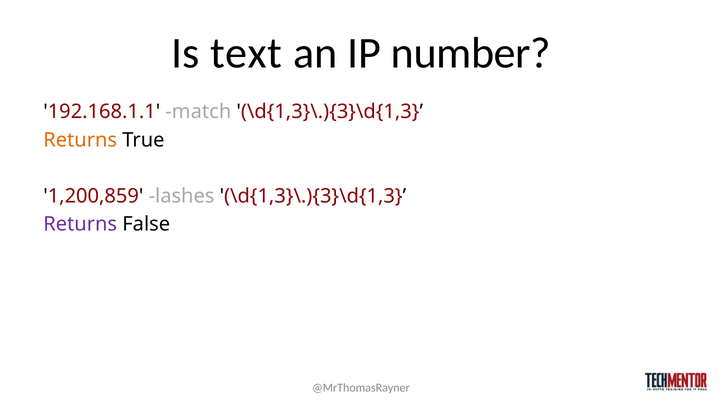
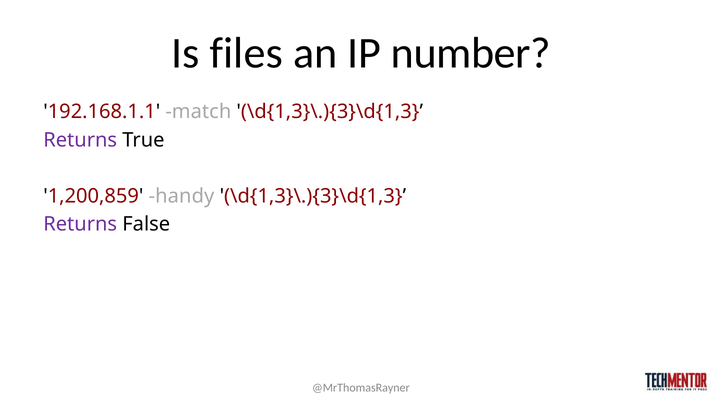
text: text -> files
Returns at (80, 140) colour: orange -> purple
lashes: lashes -> handy
